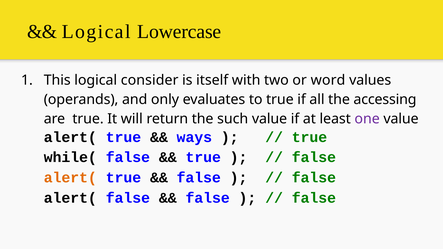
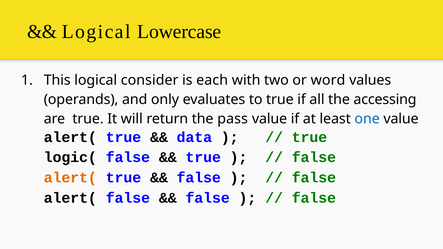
itself: itself -> each
such: such -> pass
one colour: purple -> blue
ways: ways -> data
while(: while( -> logic(
